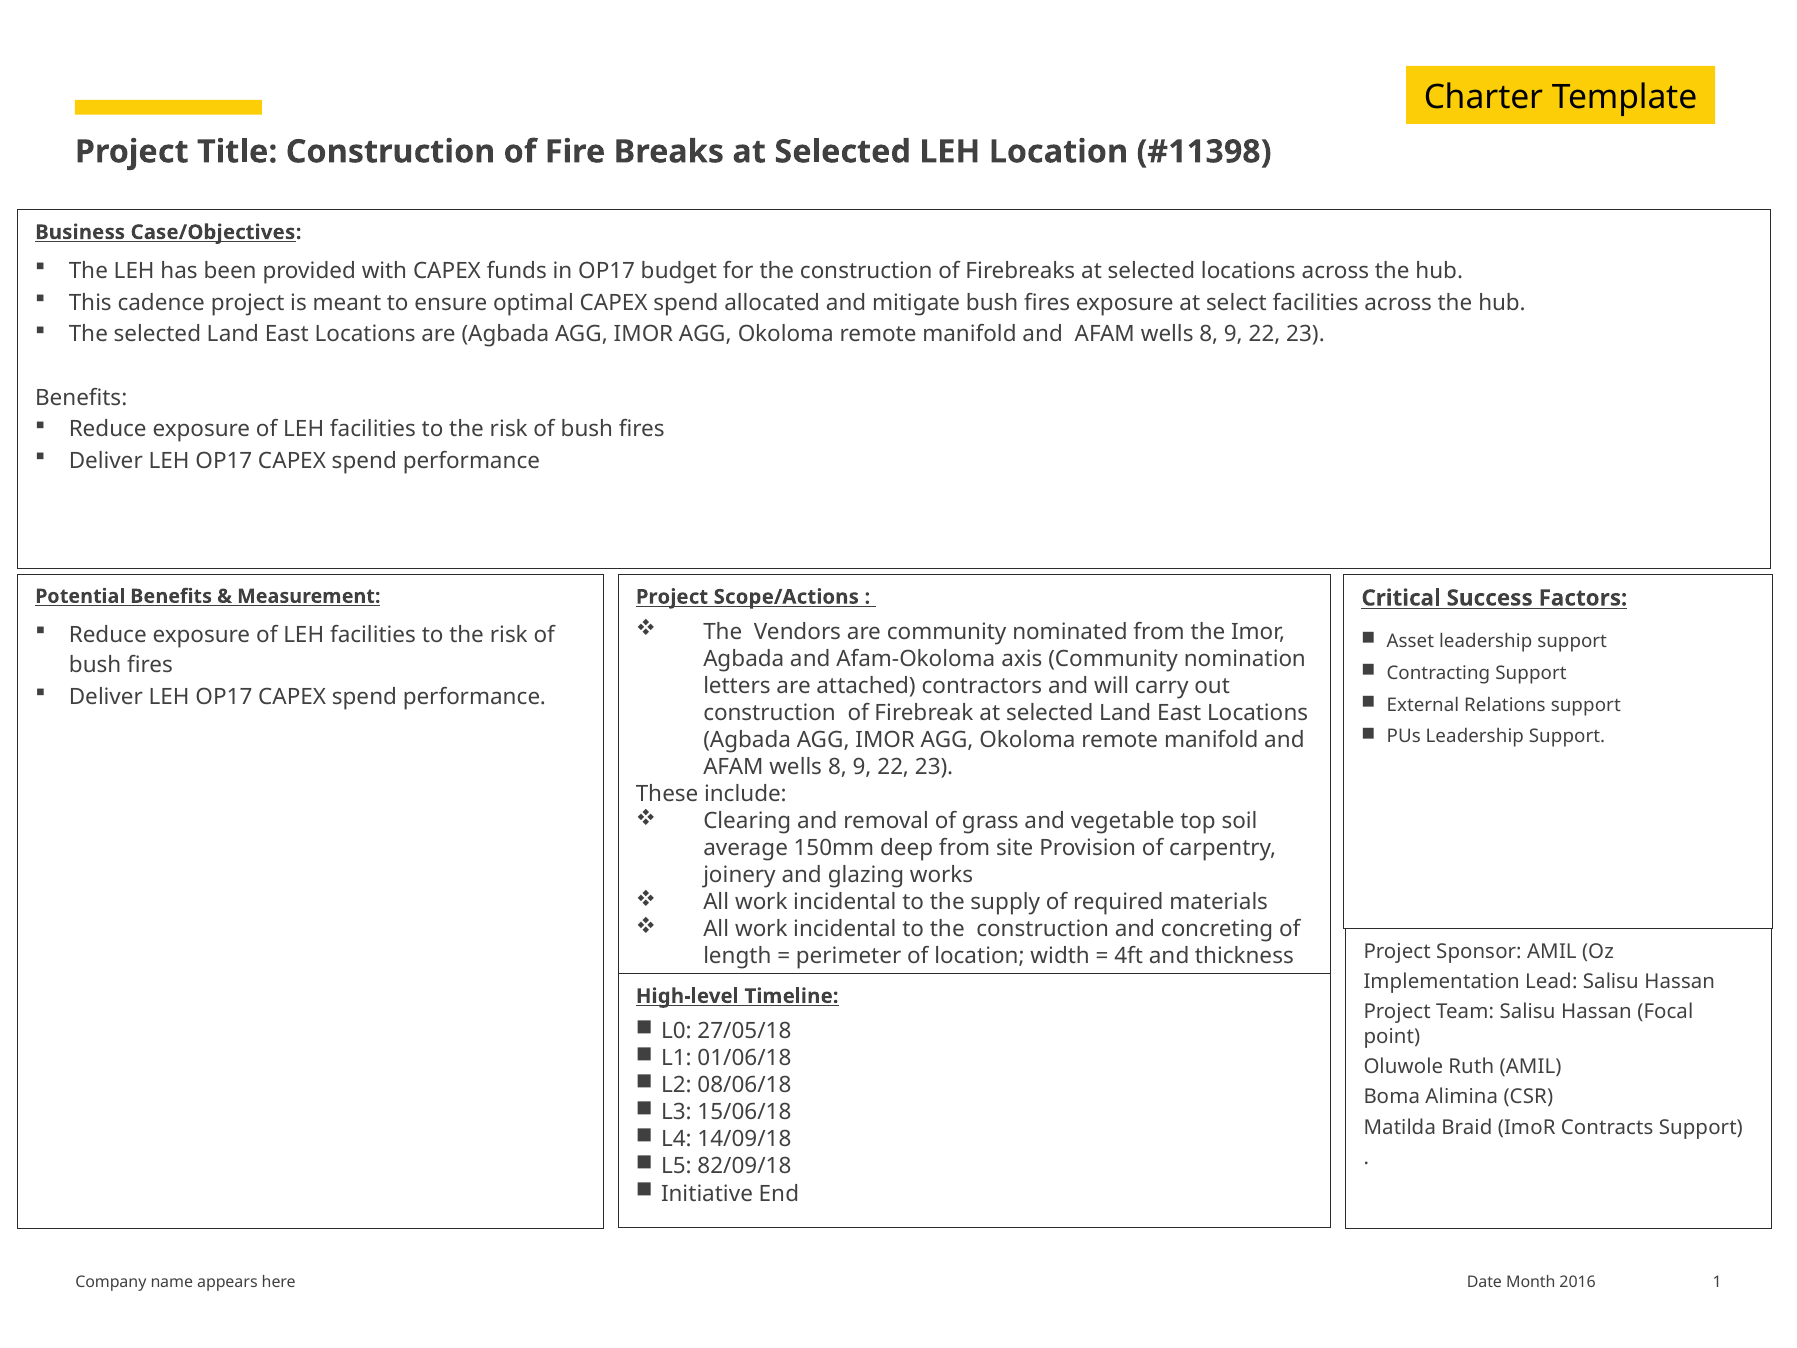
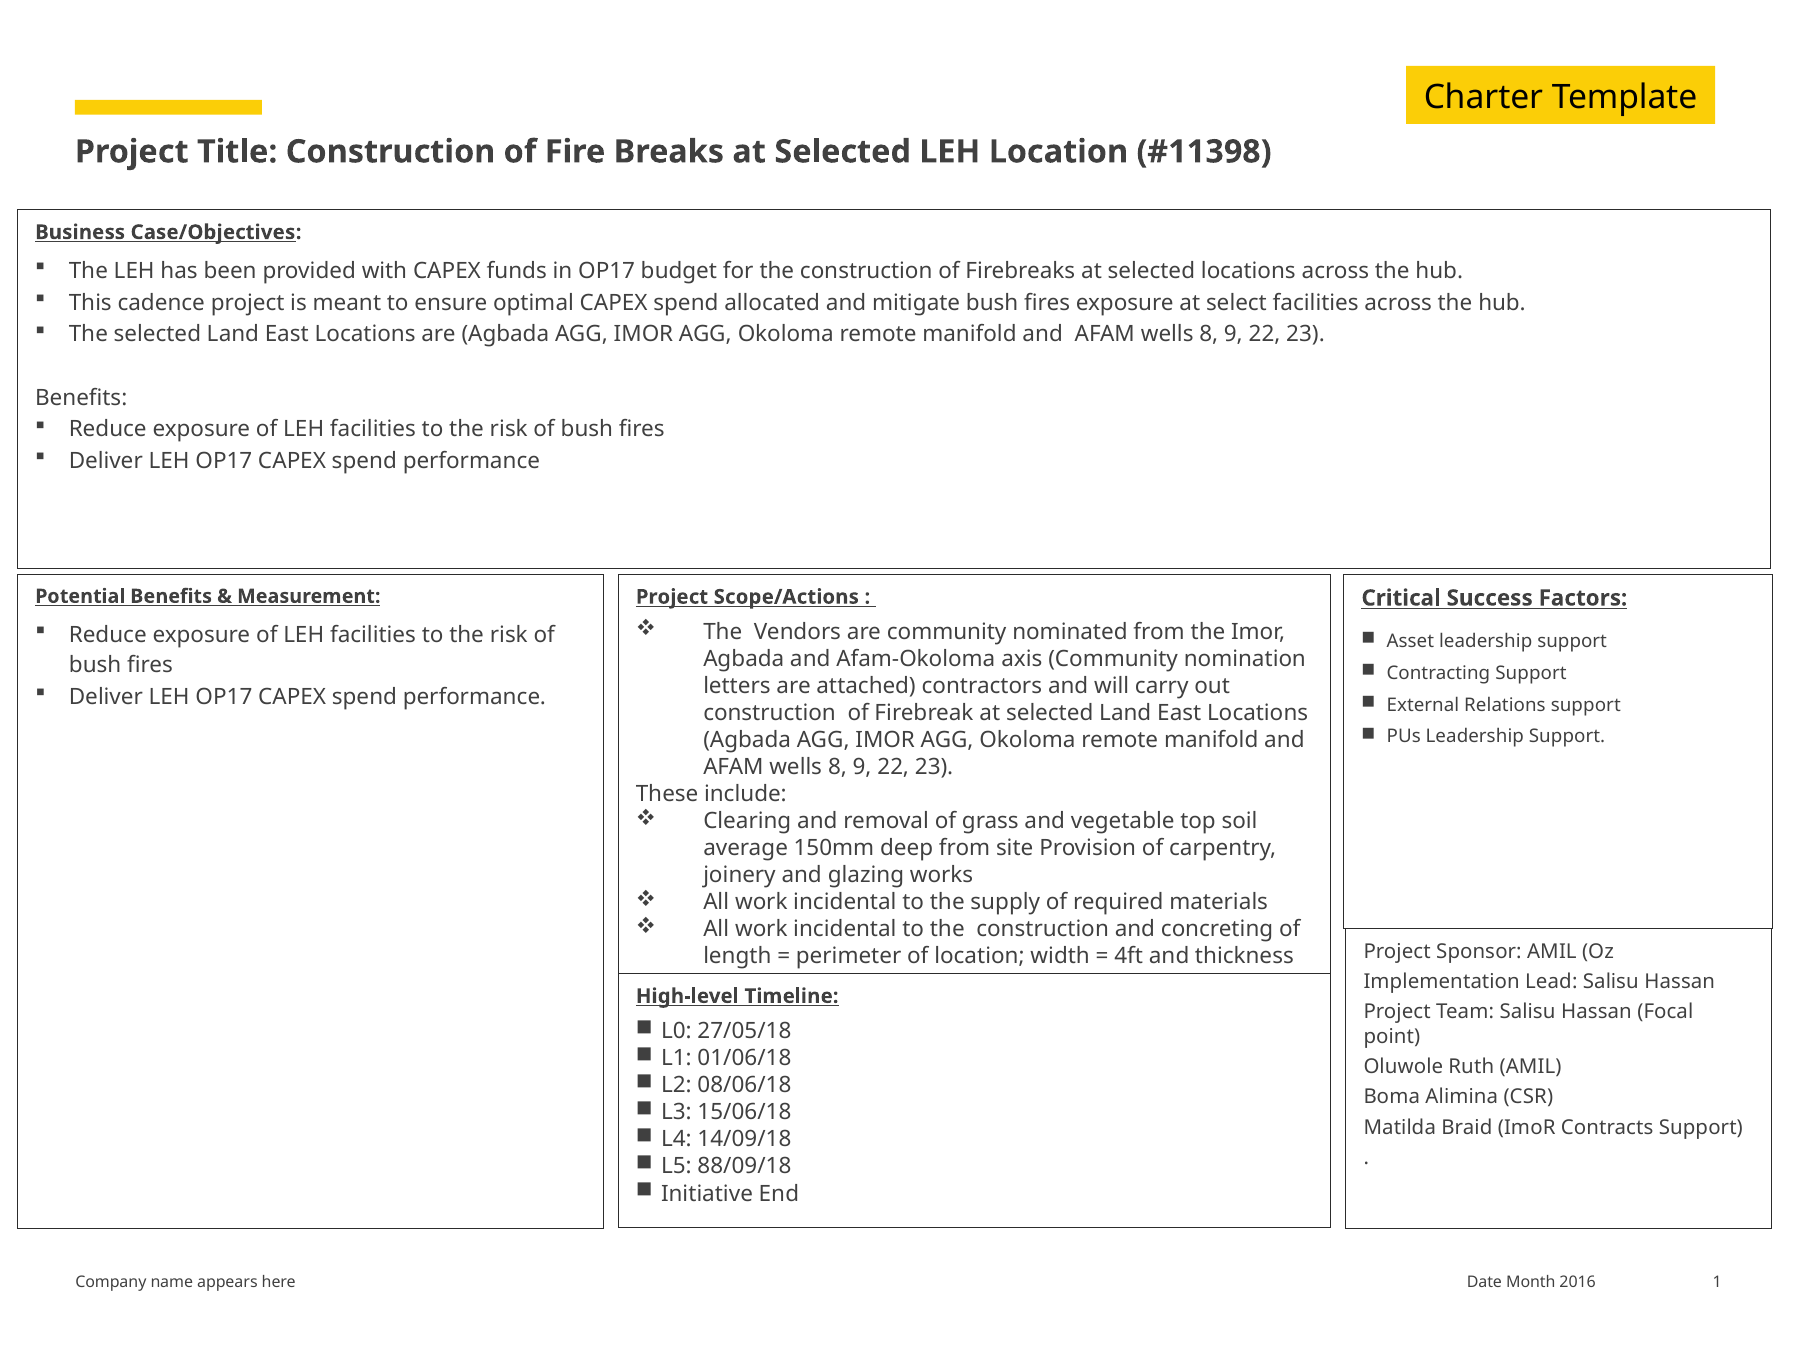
82/09/18: 82/09/18 -> 88/09/18
